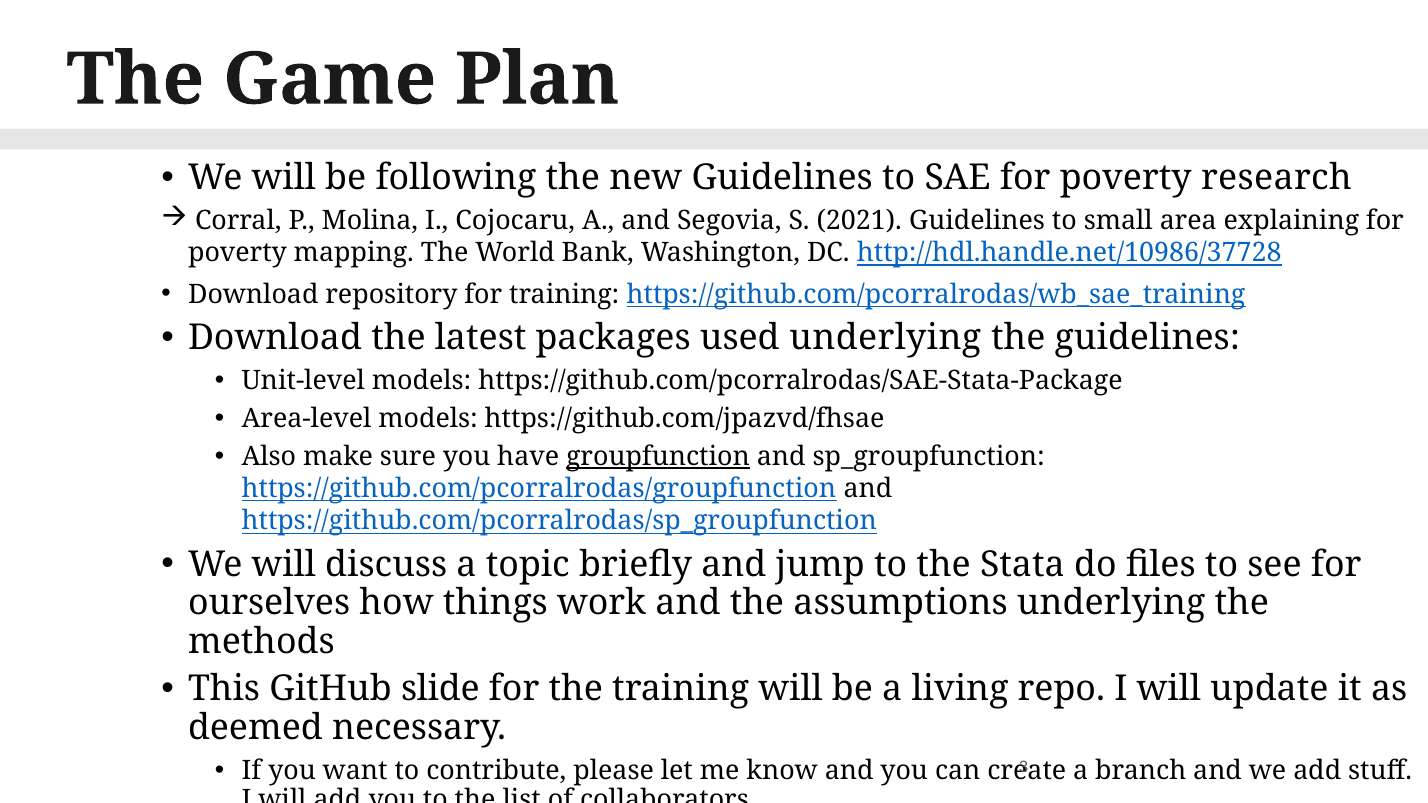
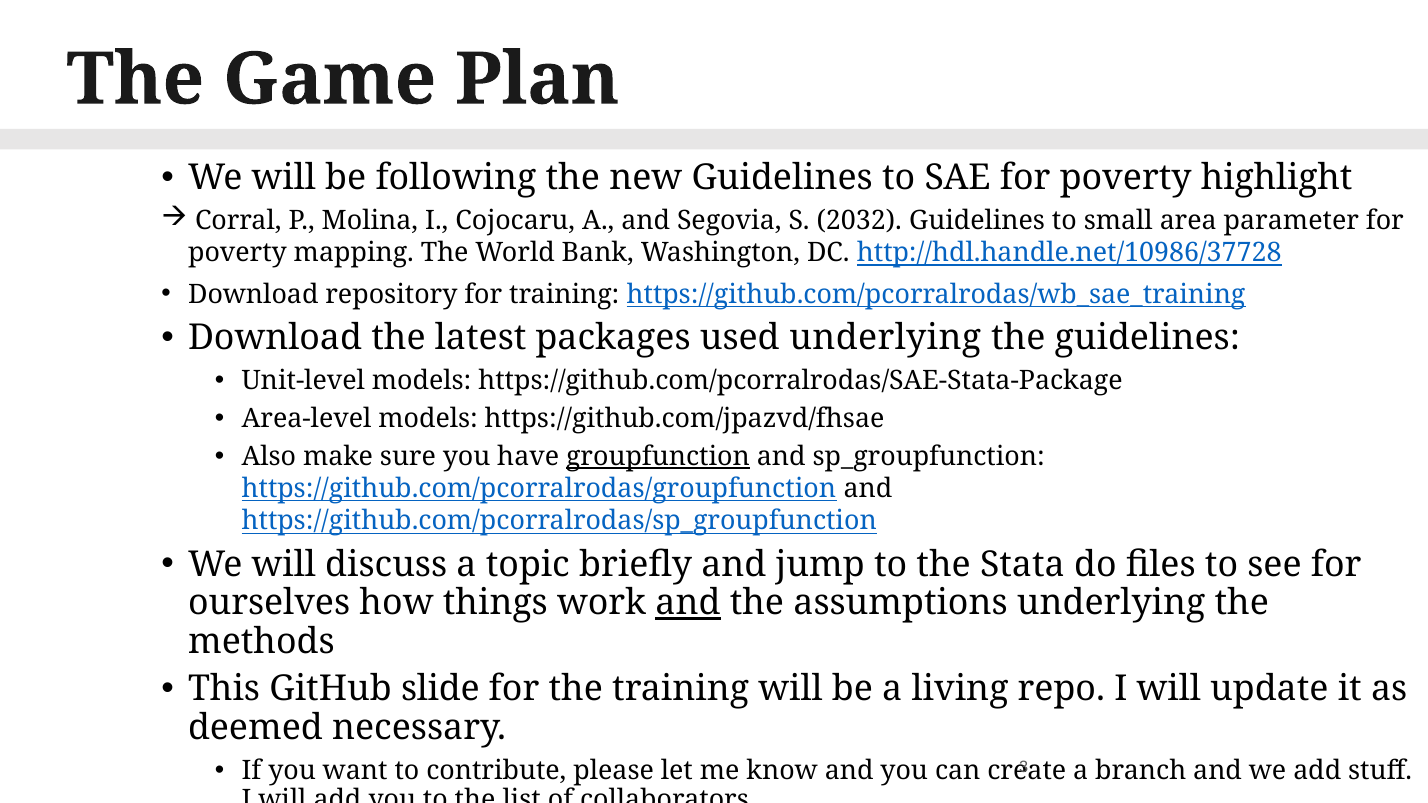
research: research -> highlight
2021: 2021 -> 2032
explaining: explaining -> parameter
and at (688, 603) underline: none -> present
